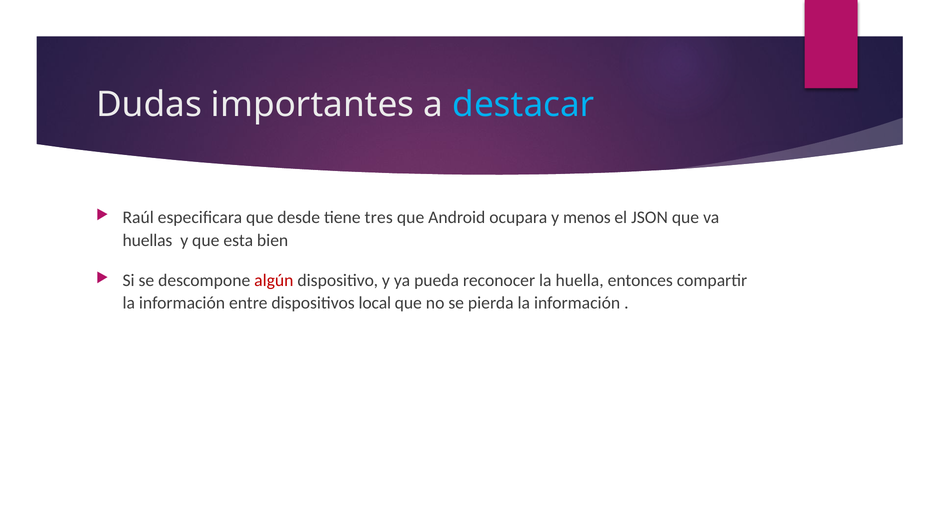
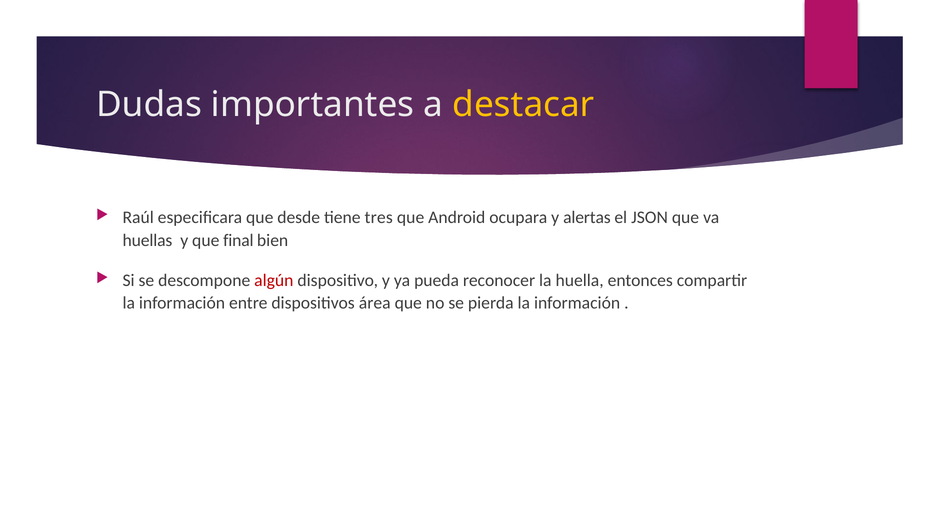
destacar colour: light blue -> yellow
menos: menos -> alertas
esta: esta -> final
local: local -> área
